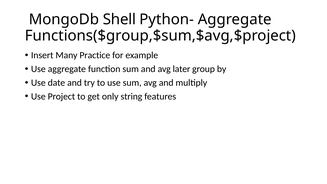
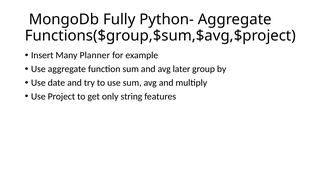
Shell: Shell -> Fully
Practice: Practice -> Planner
